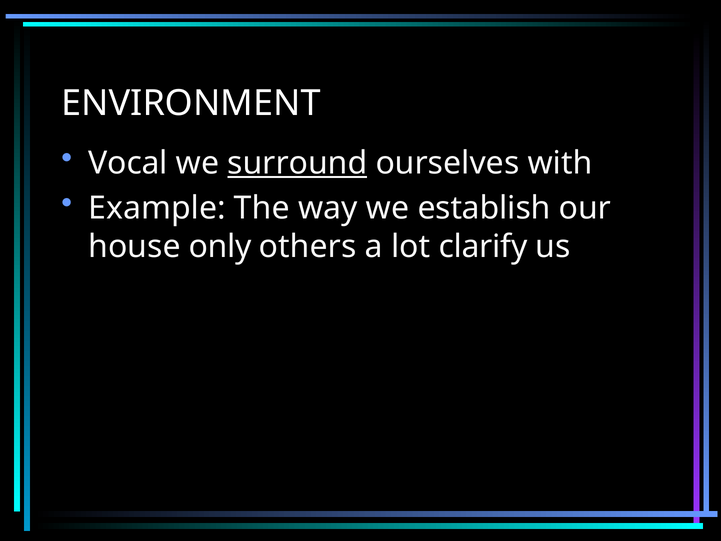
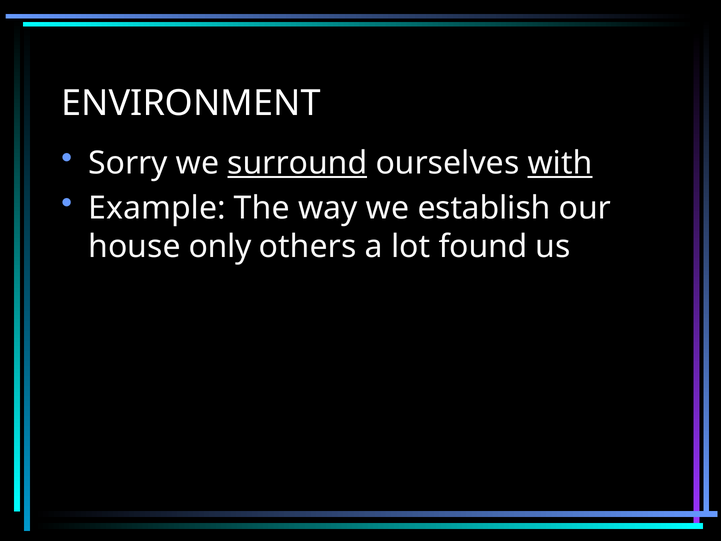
Vocal: Vocal -> Sorry
with underline: none -> present
clarify: clarify -> found
